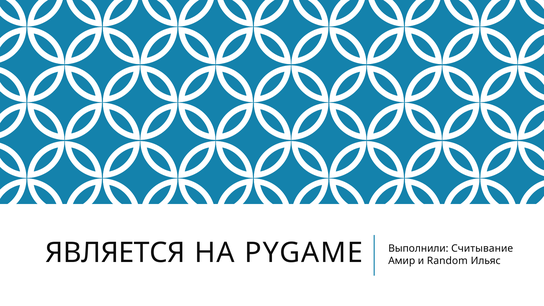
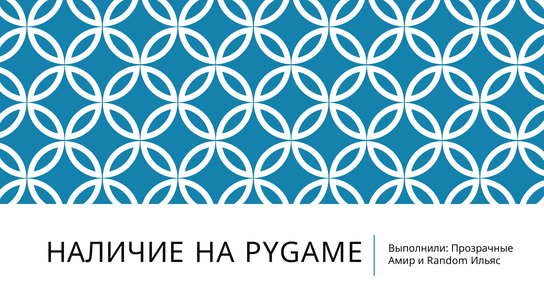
ЯВЛЯЕТСЯ: ЯВЛЯЕТСЯ -> НАЛИЧИЕ
Считывание: Считывание -> Прозрачные
